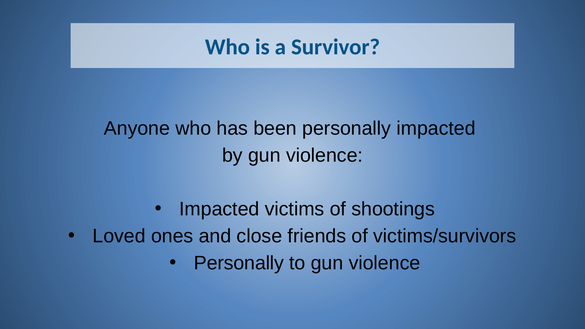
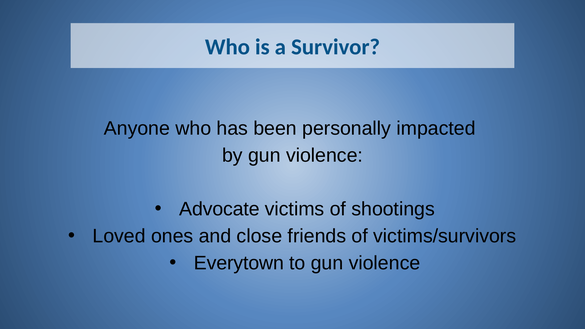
Impacted at (219, 209): Impacted -> Advocate
Personally at (239, 263): Personally -> Everytown
